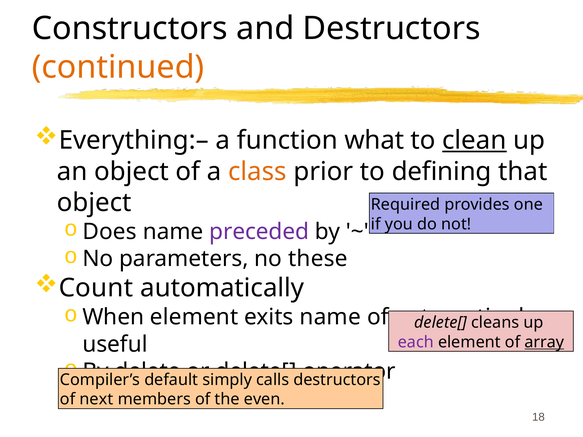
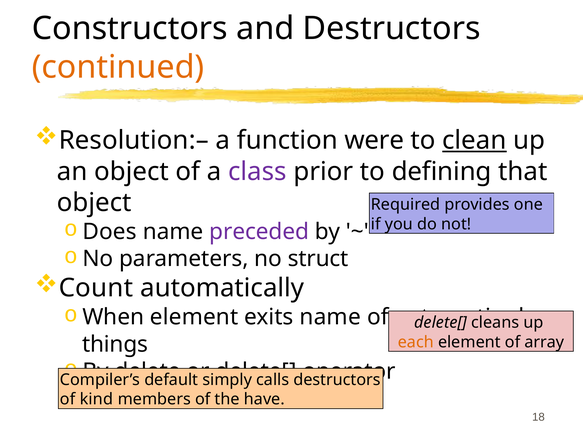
Everything:–: Everything:– -> Resolution:–
what: what -> were
class at (257, 172) colour: orange -> purple
these: these -> struct
each colour: purple -> orange
array underline: present -> none
useful: useful -> things
next: next -> kind
even: even -> have
